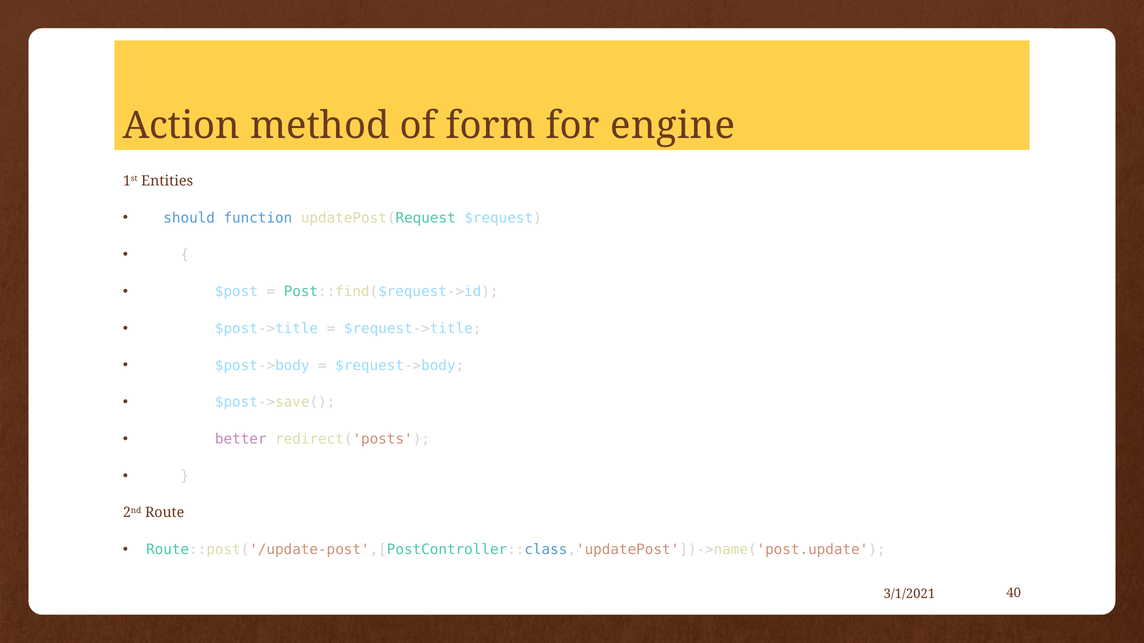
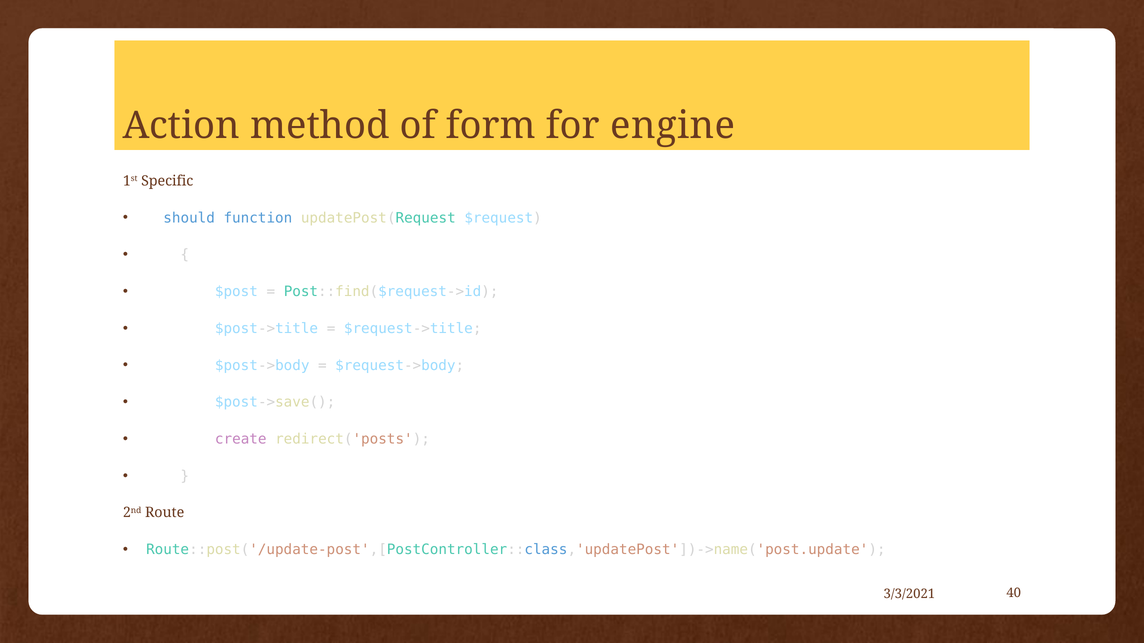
Entities: Entities -> Specific
better: better -> create
3/1/2021: 3/1/2021 -> 3/3/2021
